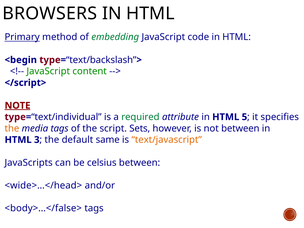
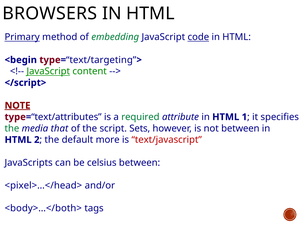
code underline: none -> present
text/backslash: text/backslash -> text/targeting
JavaScript at (48, 71) underline: none -> present
text/individual: text/individual -> text/attributes
5: 5 -> 1
the at (12, 128) colour: orange -> green
media tags: tags -> that
3: 3 -> 2
same: same -> more
text/javascript colour: orange -> red
<wide>…</head>: <wide>…</head> -> <pixel>…</head>
<body>…</false>: <body>…</false> -> <body>…</both>
